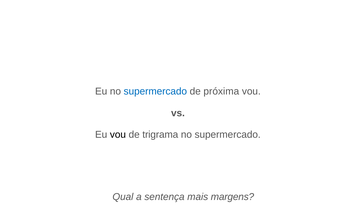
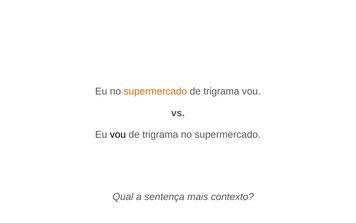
supermercado at (155, 91) colour: blue -> orange
próxima at (221, 91): próxima -> trigrama
margens: margens -> contexto
